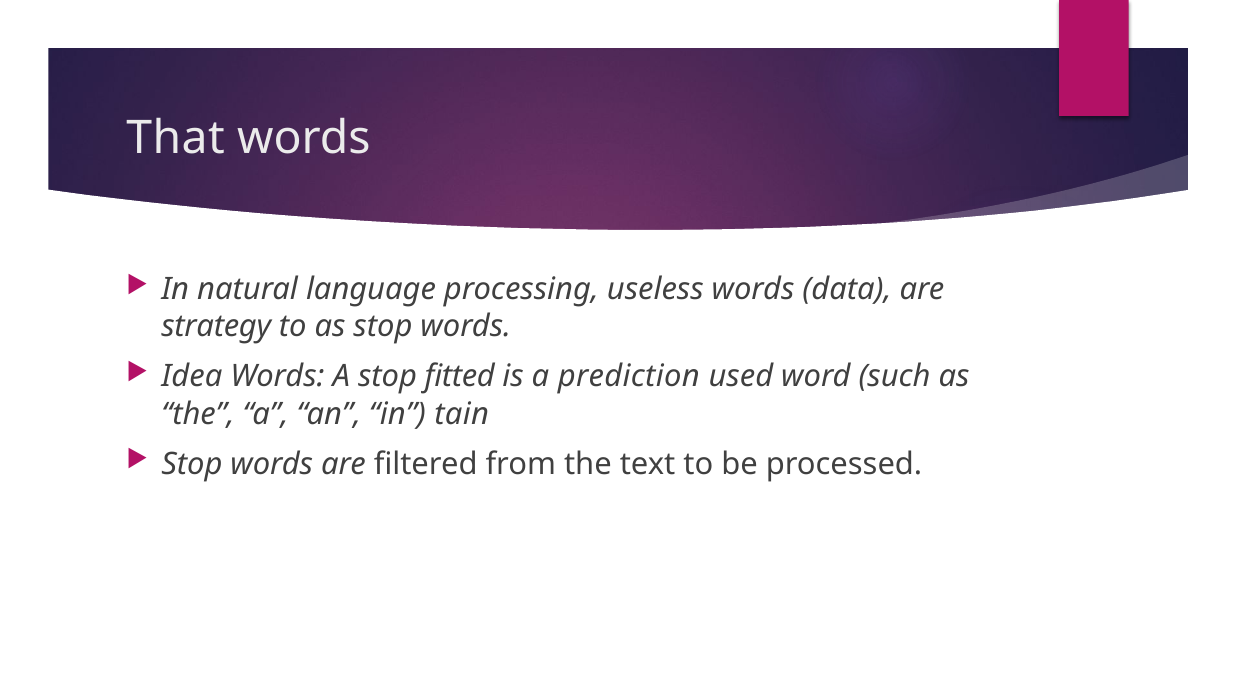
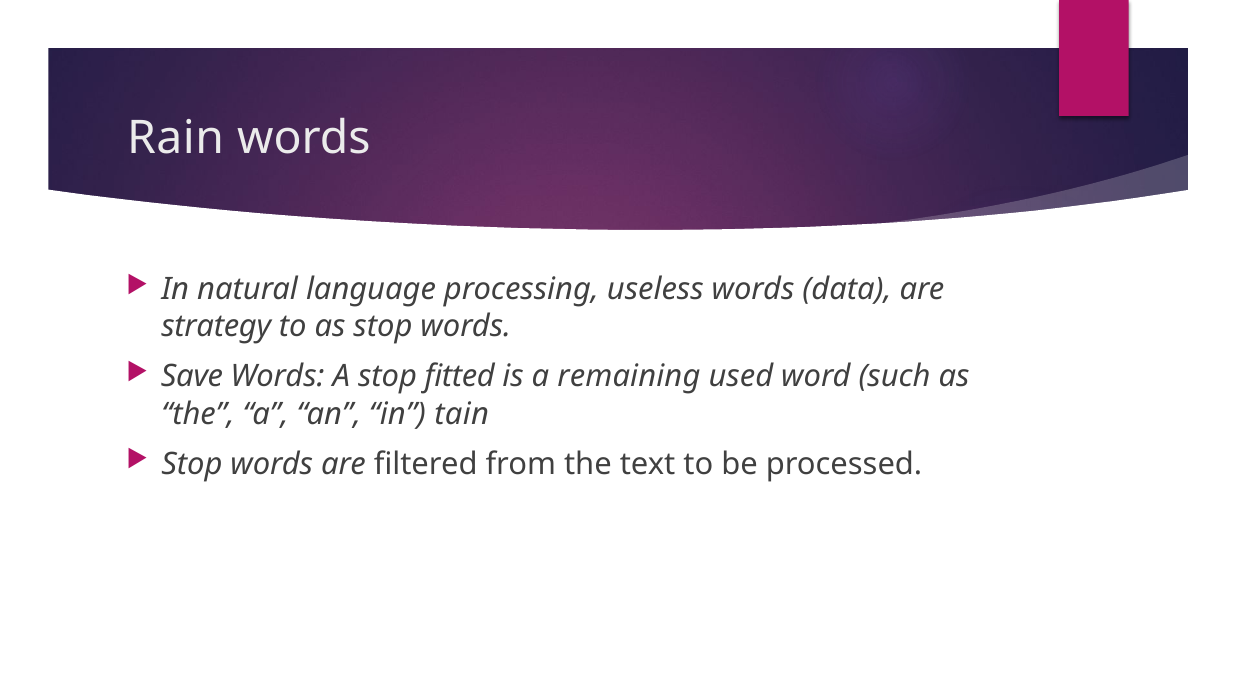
That: That -> Rain
Idea: Idea -> Save
prediction: prediction -> remaining
